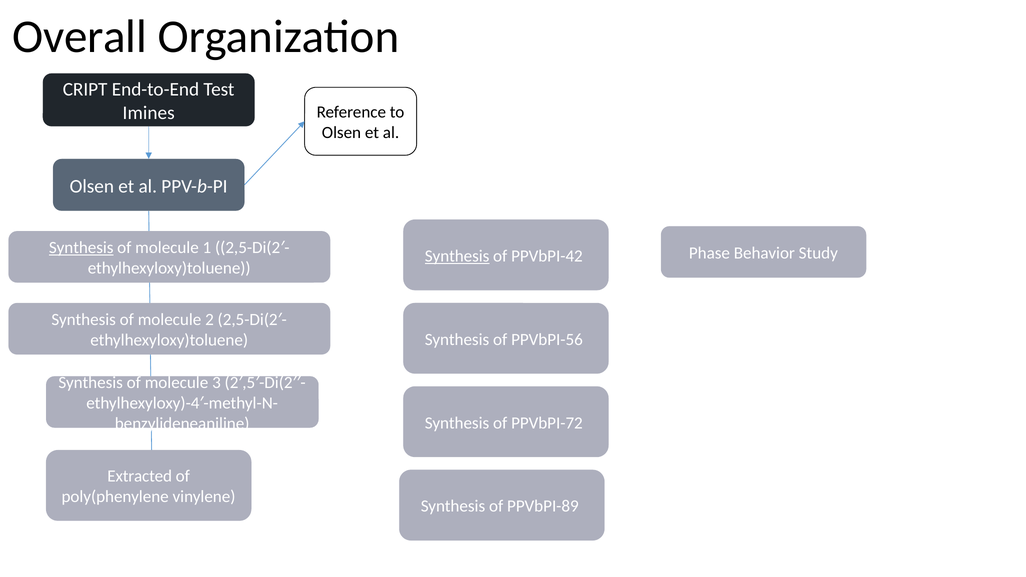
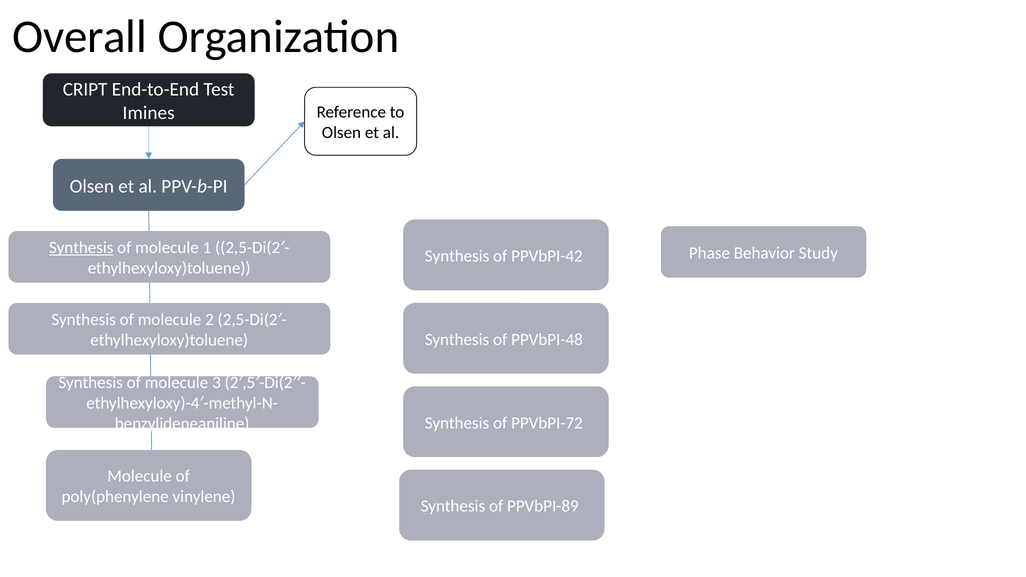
Synthesis at (457, 256) underline: present -> none
PPVbPI-56: PPVbPI-56 -> PPVbPI-48
Extracted at (140, 476): Extracted -> Molecule
